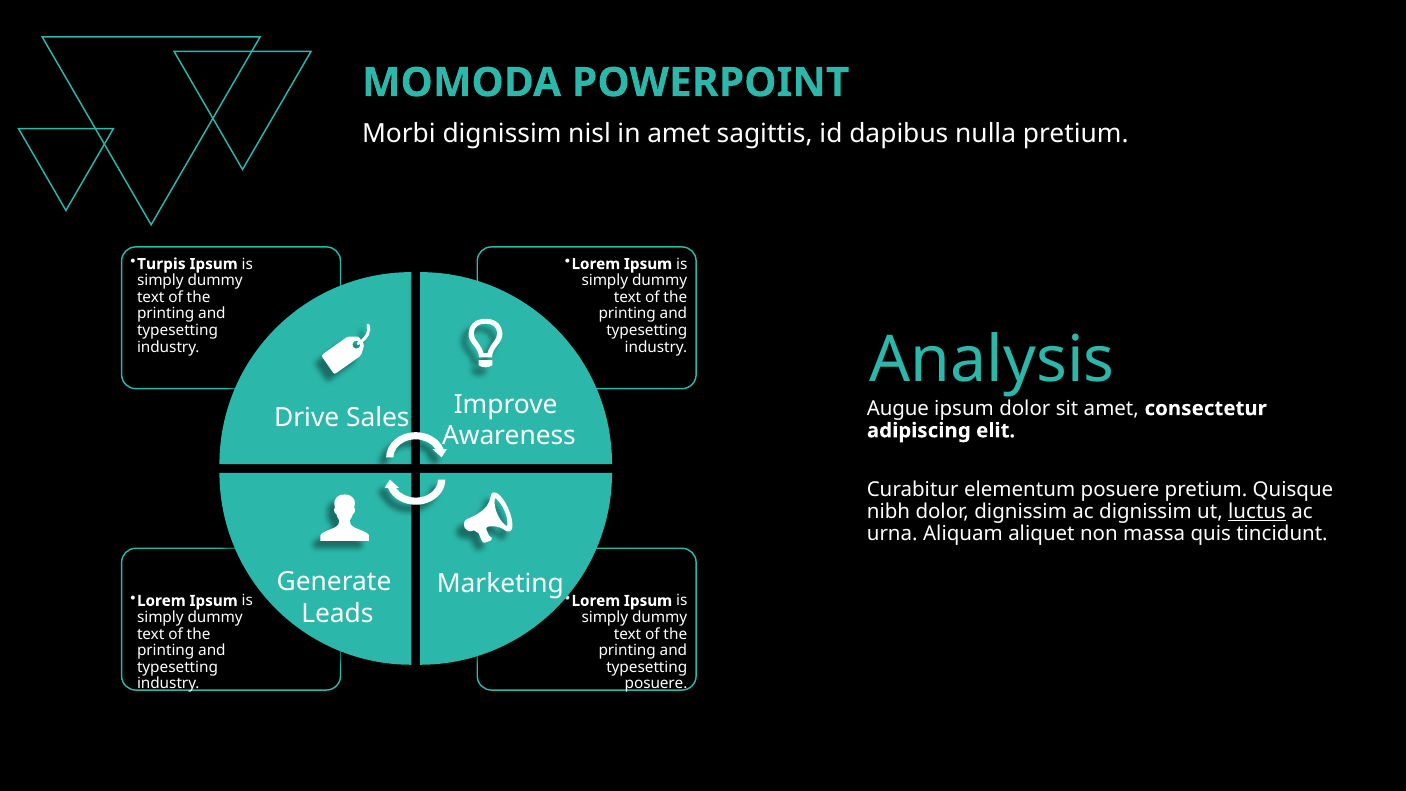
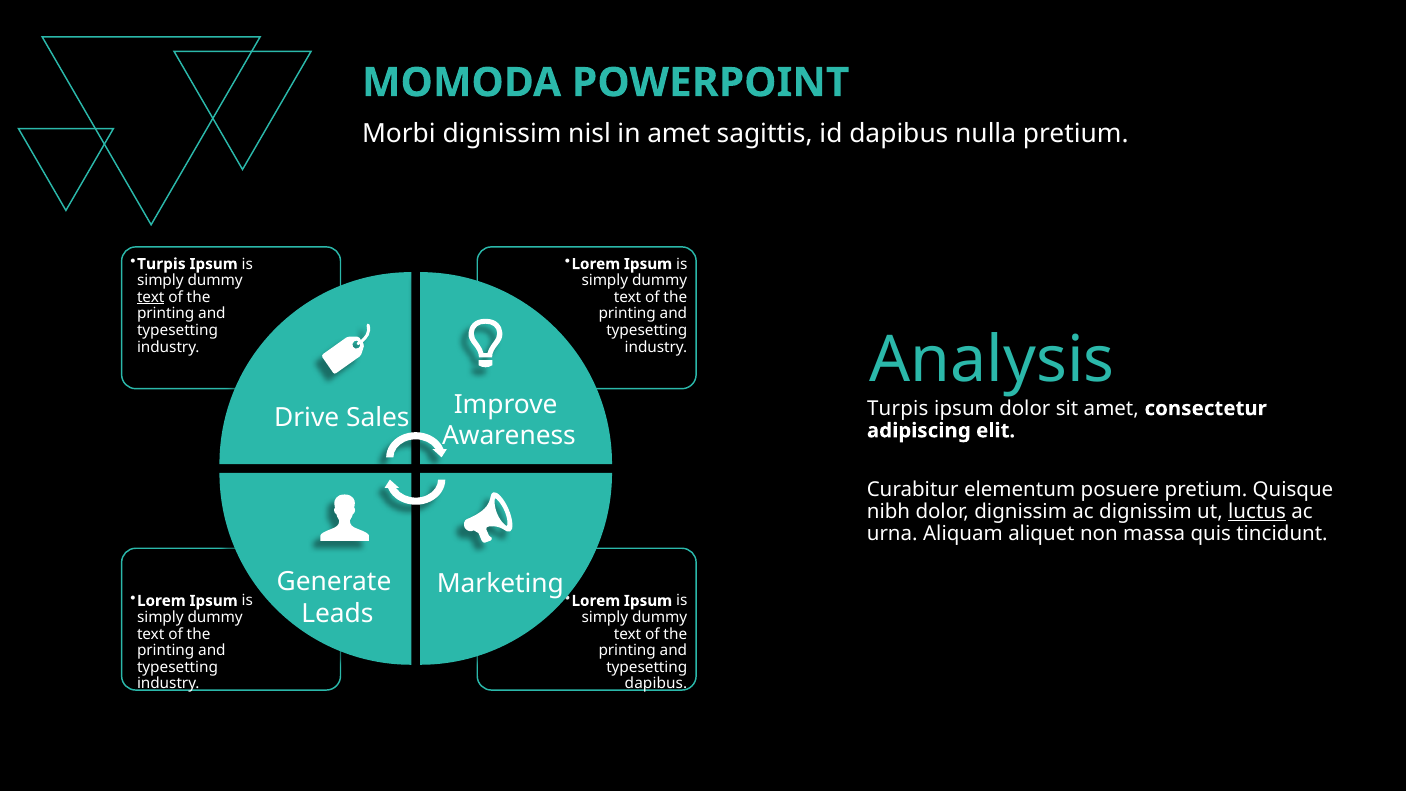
text at (151, 297) underline: none -> present
Augue at (898, 408): Augue -> Turpis
posuere at (656, 684): posuere -> dapibus
